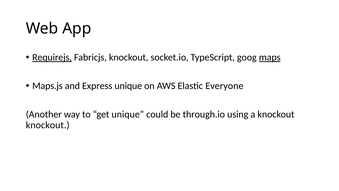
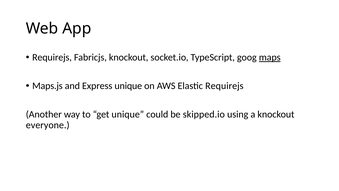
Requirejs at (52, 57) underline: present -> none
Elastic Everyone: Everyone -> Requirejs
through.io: through.io -> skipped.io
knockout at (48, 125): knockout -> everyone
